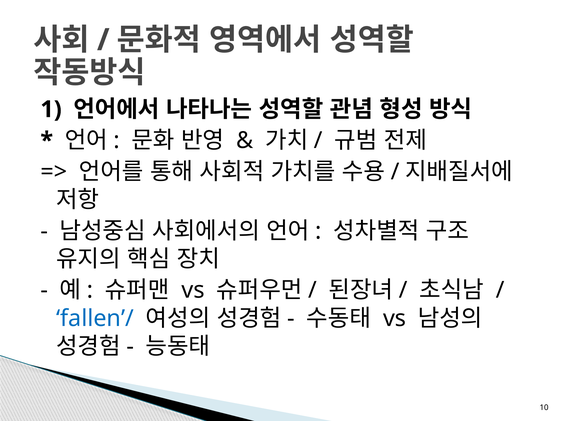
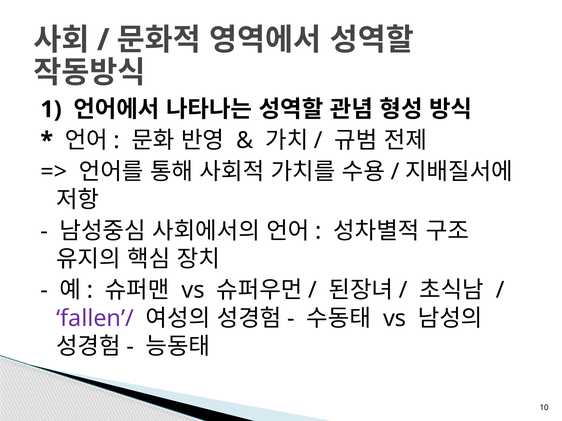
fallen’/ colour: blue -> purple
